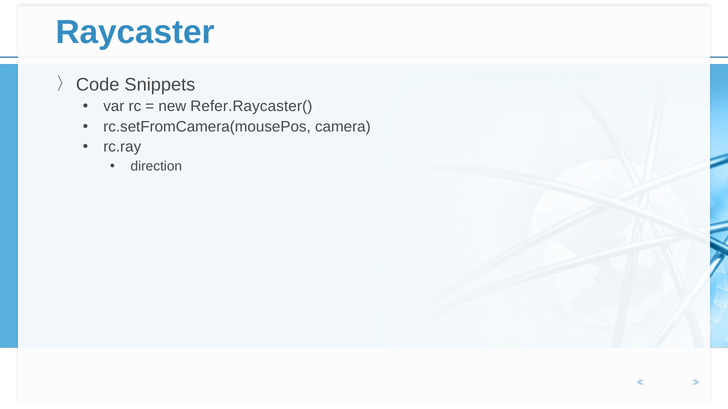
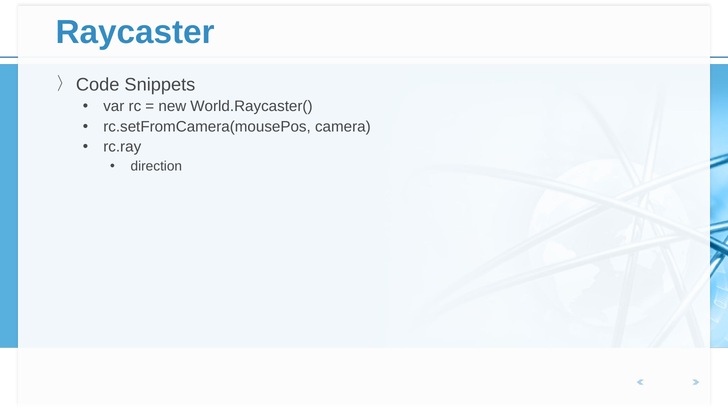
Refer.Raycaster(: Refer.Raycaster( -> World.Raycaster(
